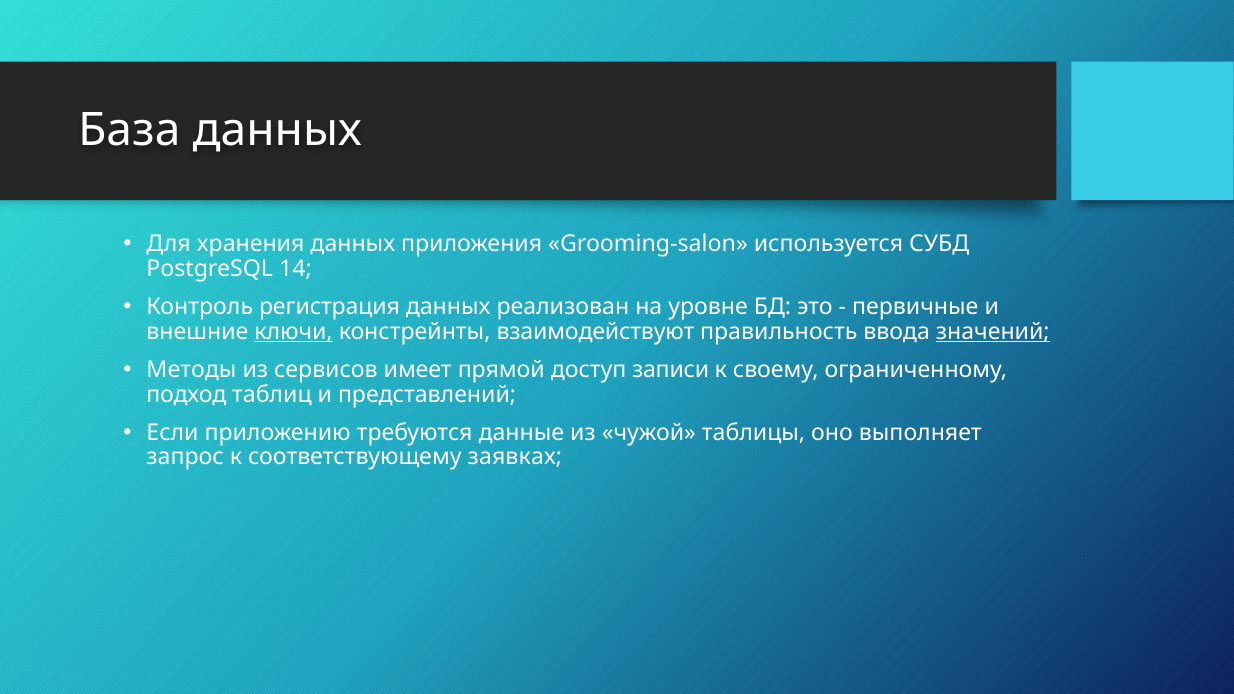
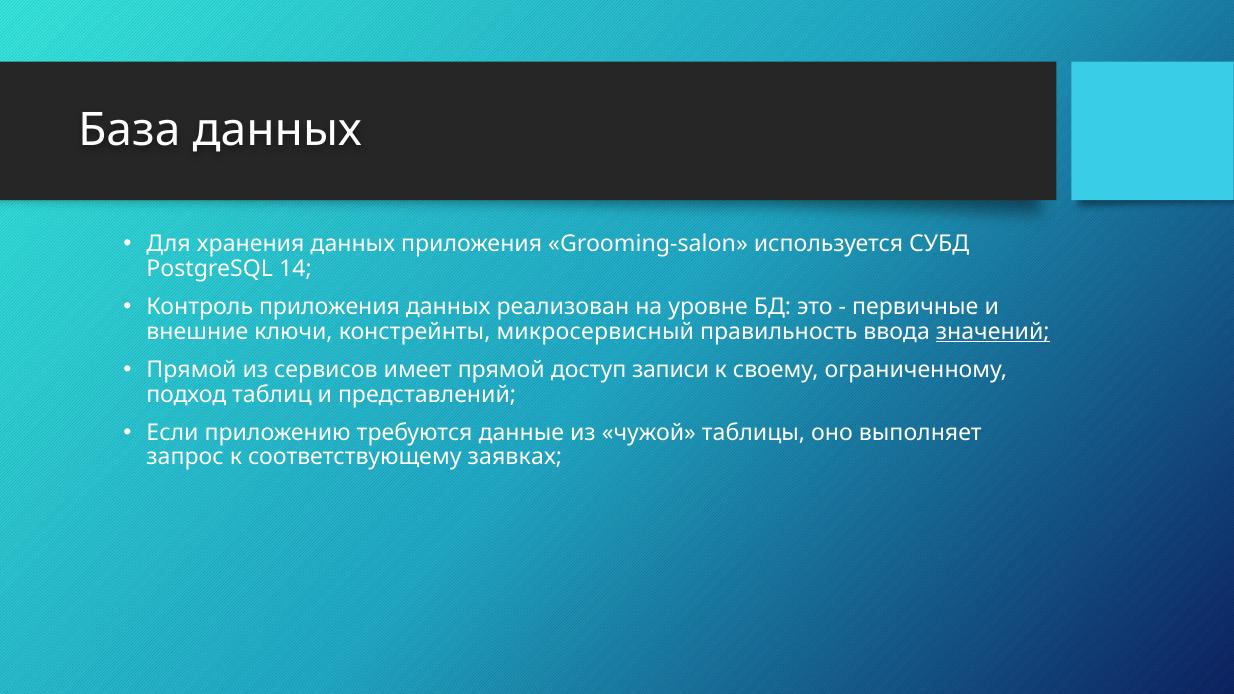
Контроль регистрация: регистрация -> приложения
ключи underline: present -> none
взаимодействуют: взаимодействуют -> микросервисный
Методы at (192, 370): Методы -> Прямой
